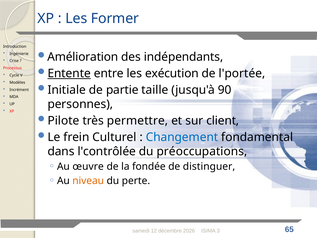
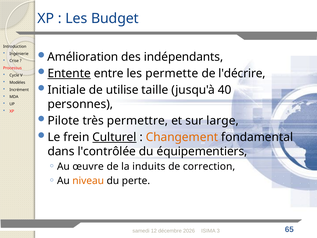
Former: Former -> Budget
exécution: exécution -> permette
l'portée: l'portée -> l'décrire
partie: partie -> utilise
90: 90 -> 40
client: client -> large
Culturel underline: none -> present
Changement colour: blue -> orange
préoccupations: préoccupations -> équipementiers
fondée: fondée -> induits
distinguer: distinguer -> correction
